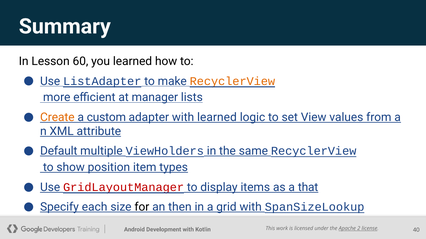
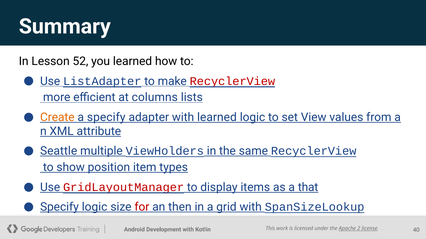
60: 60 -> 52
RecyclerView at (232, 81) colour: orange -> red
manager: manager -> columns
a custom: custom -> specify
Default: Default -> Seattle
Specify each: each -> logic
for colour: black -> red
